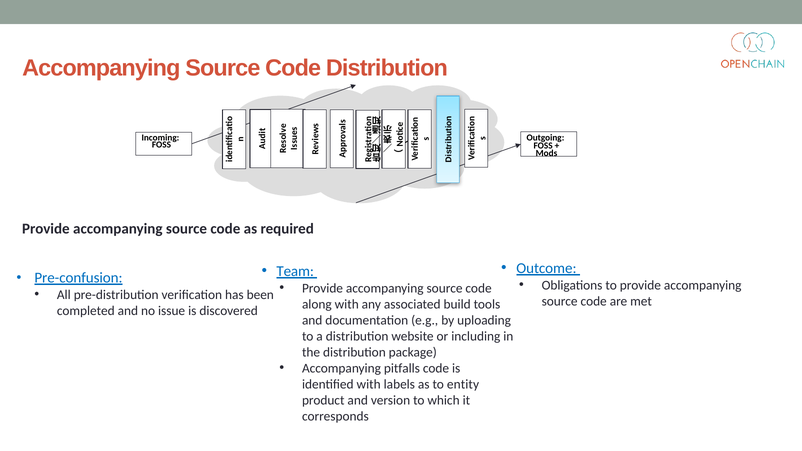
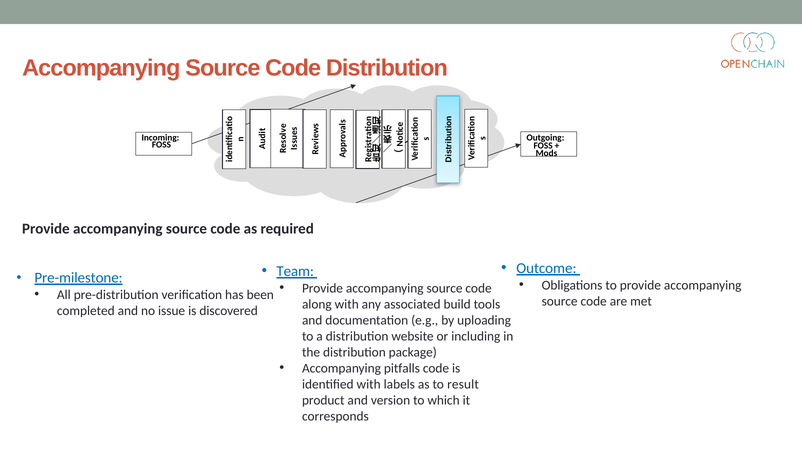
Pre-confusion: Pre-confusion -> Pre-milestone
entity: entity -> result
